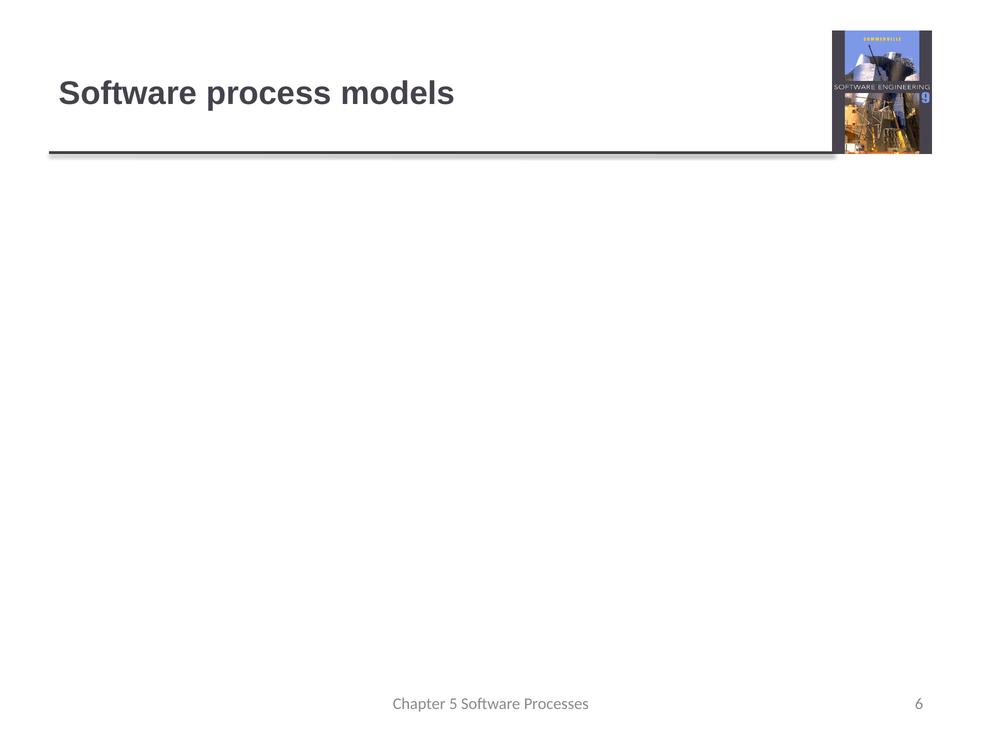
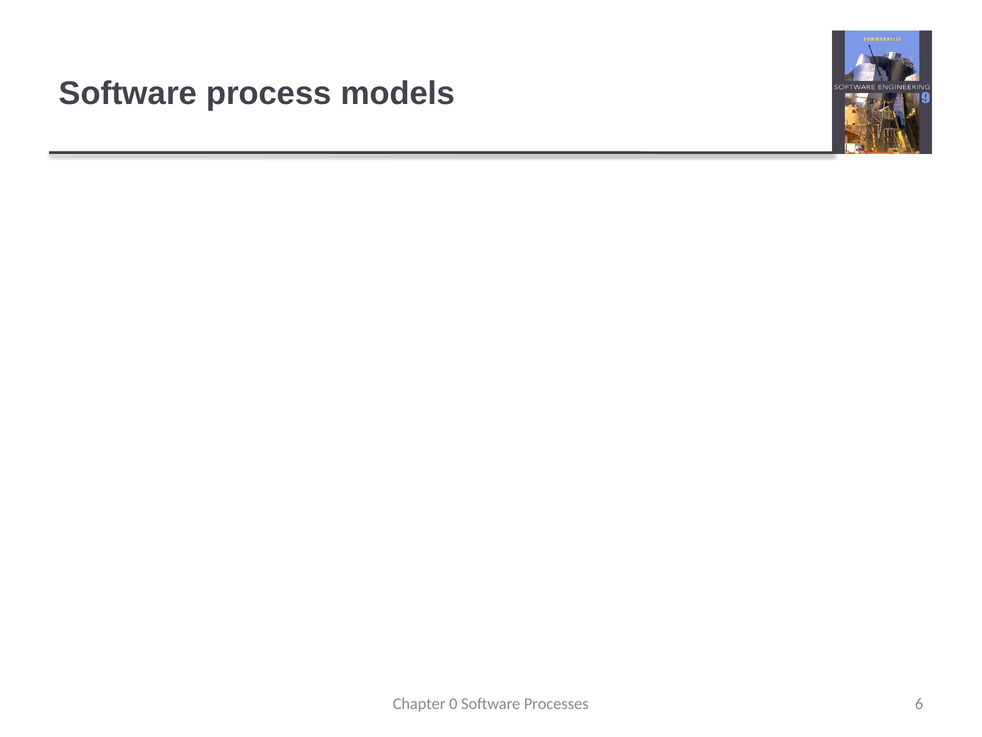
5: 5 -> 0
